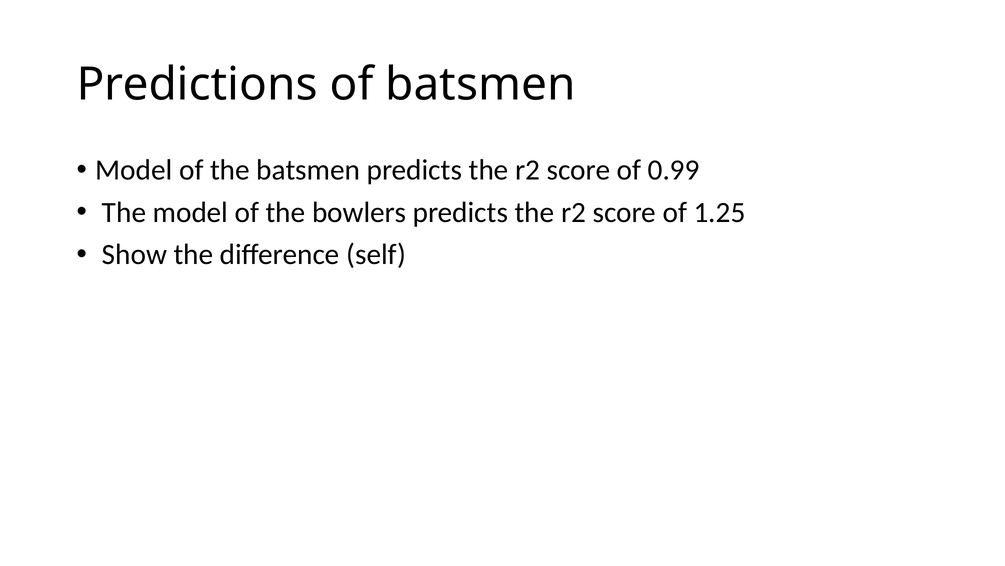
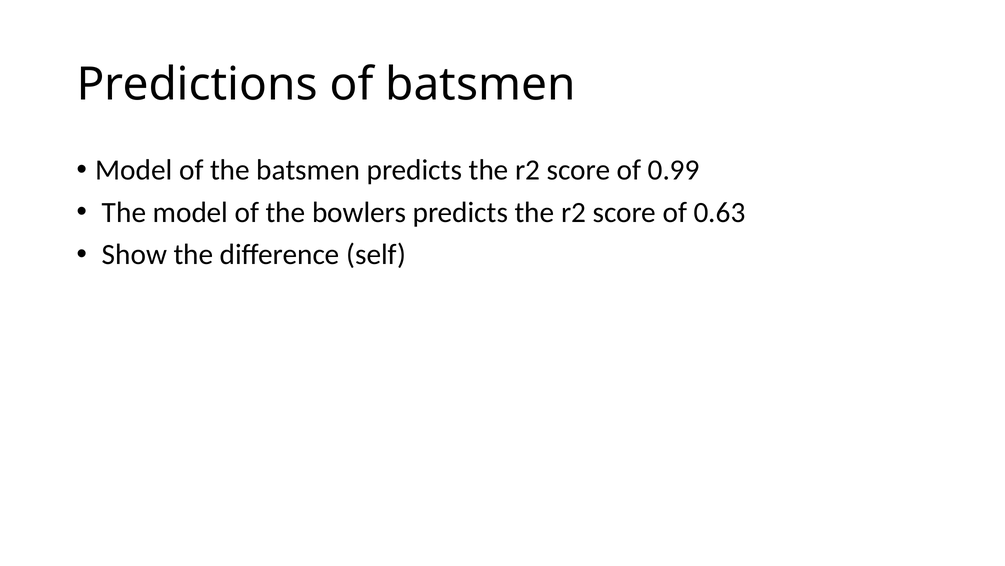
1.25: 1.25 -> 0.63
